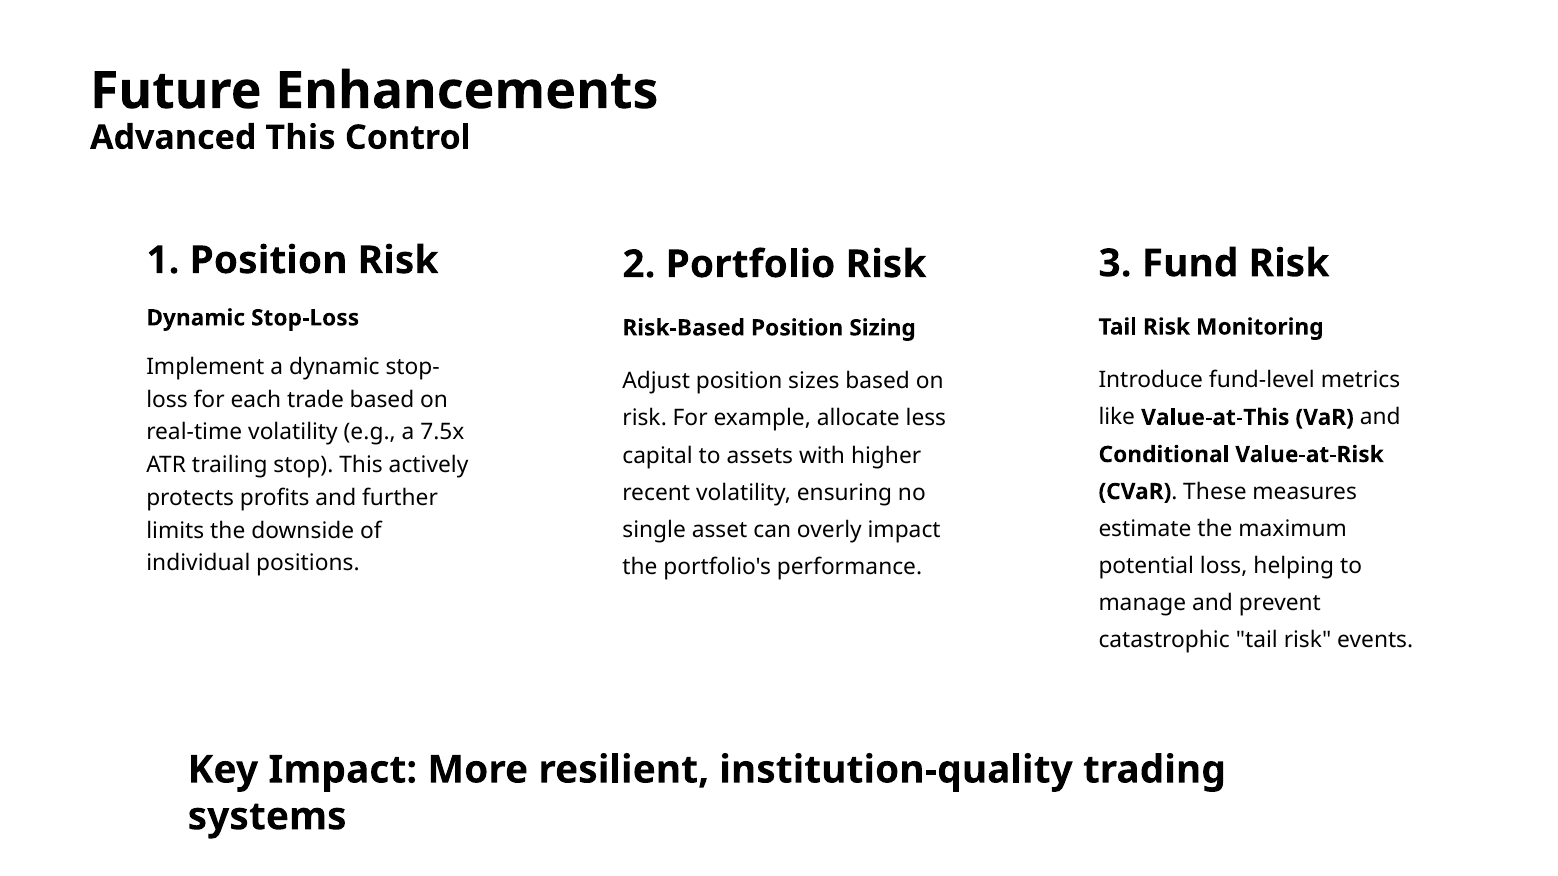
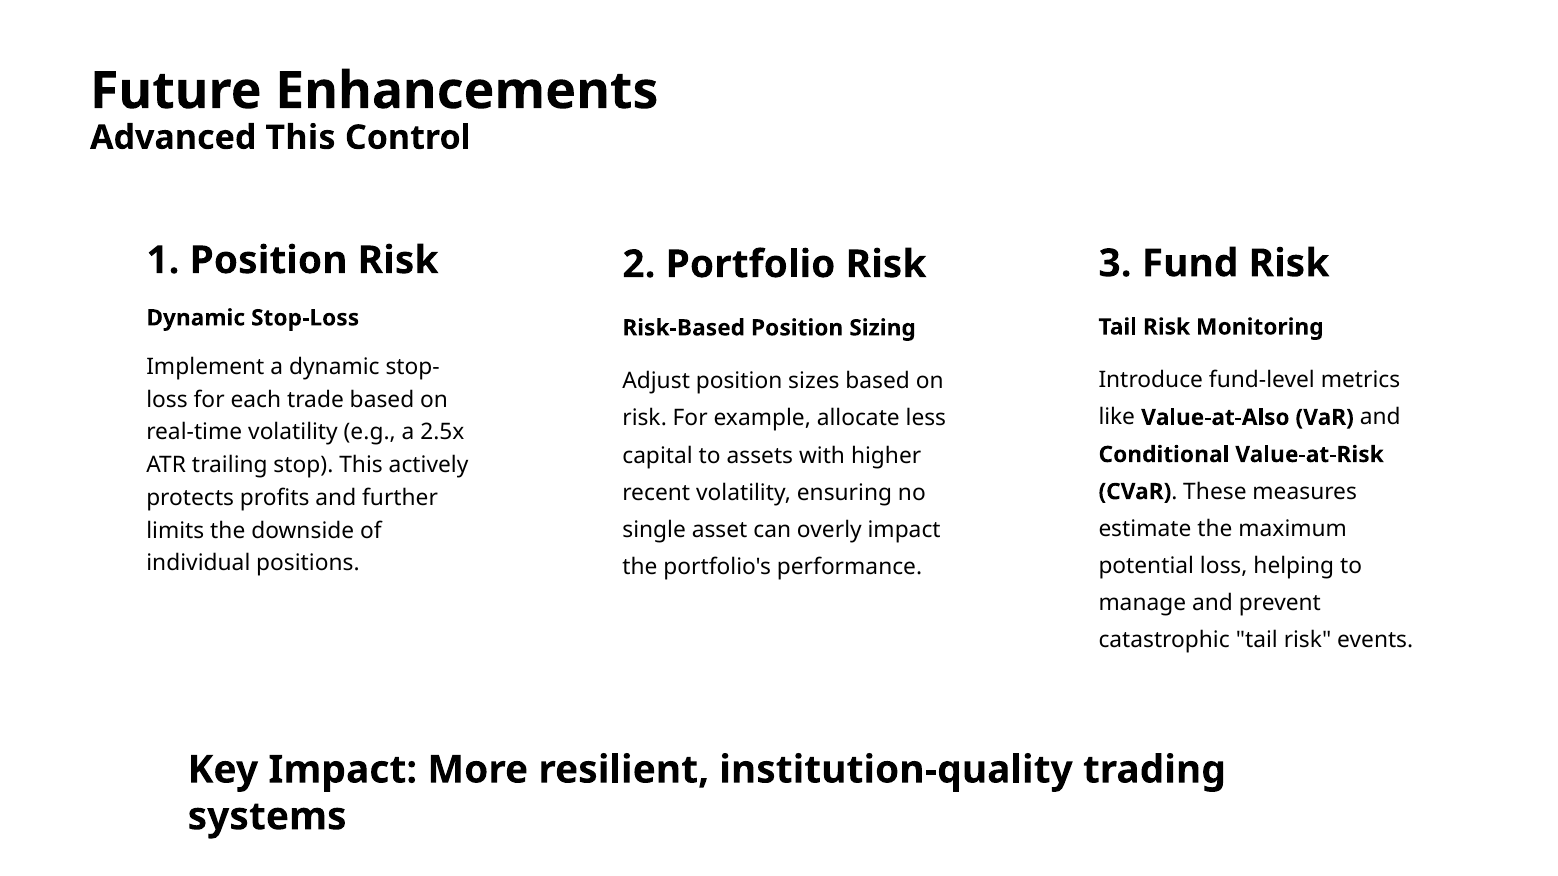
Value-at-This: Value-at-This -> Value-at-Also
7.5x: 7.5x -> 2.5x
